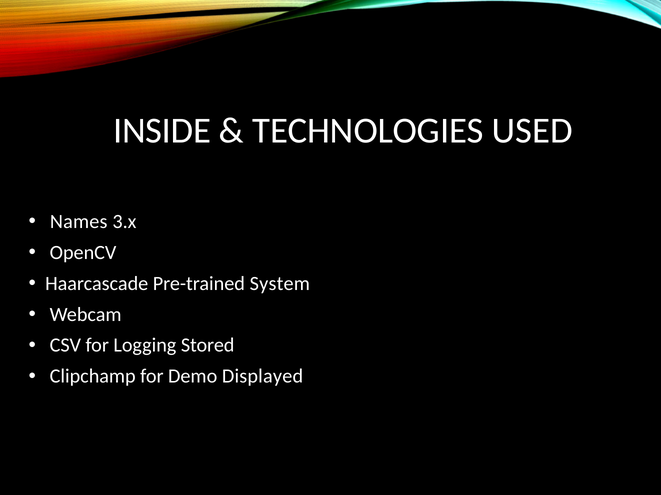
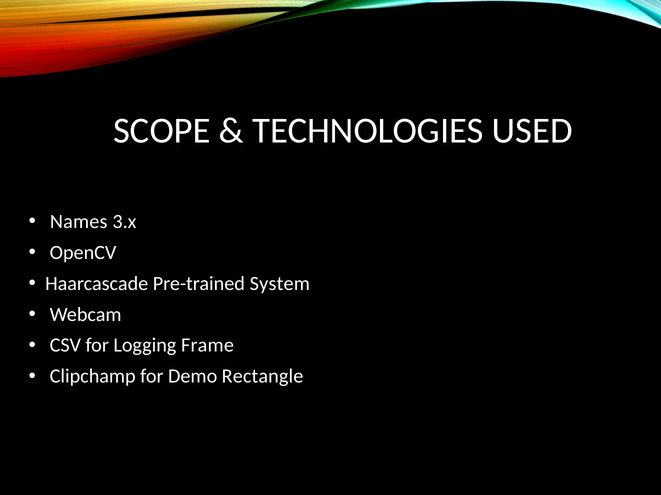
INSIDE: INSIDE -> SCOPE
Stored: Stored -> Frame
Displayed: Displayed -> Rectangle
